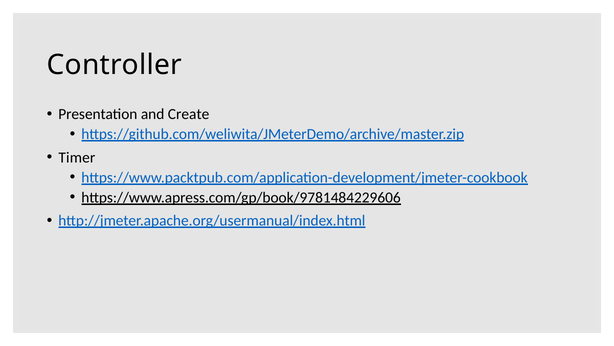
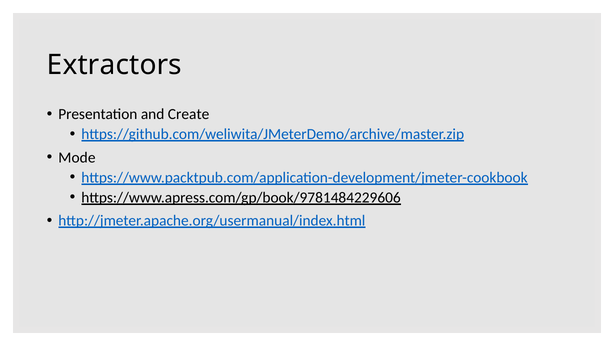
Controller: Controller -> Extractors
Timer: Timer -> Mode
